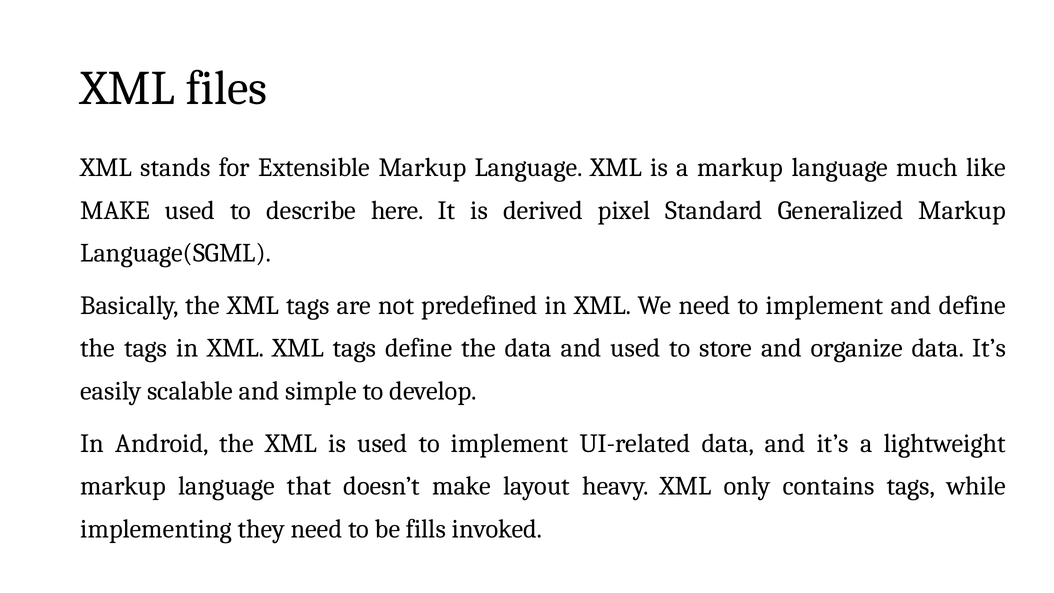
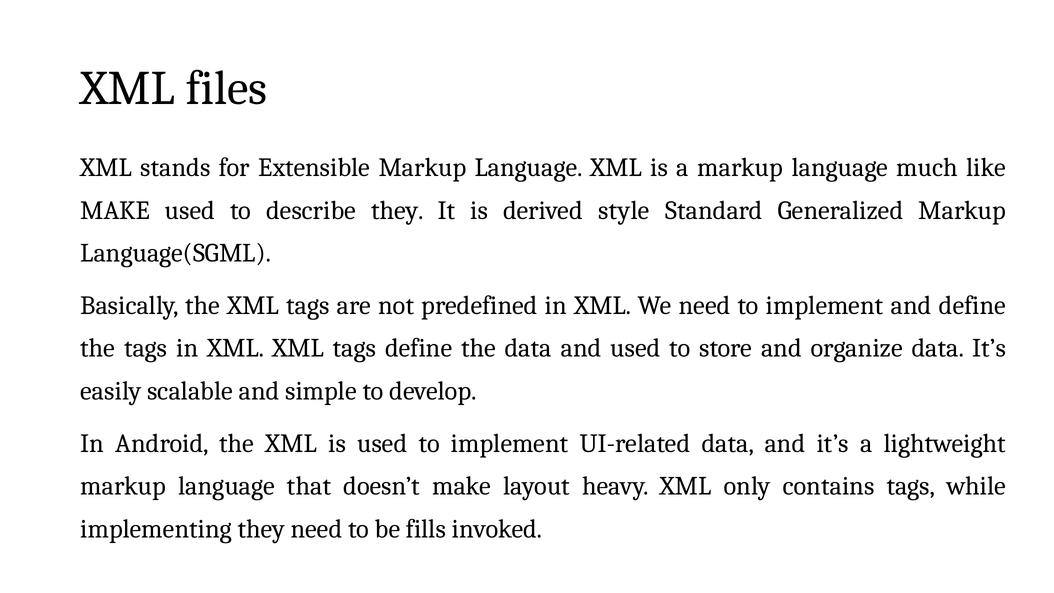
describe here: here -> they
pixel: pixel -> style
